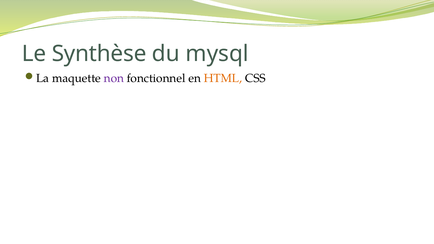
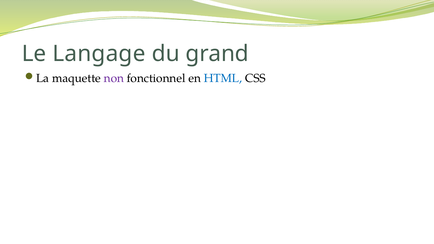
Synthèse: Synthèse -> Langage
mysql: mysql -> grand
HTML colour: orange -> blue
